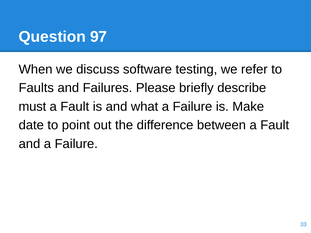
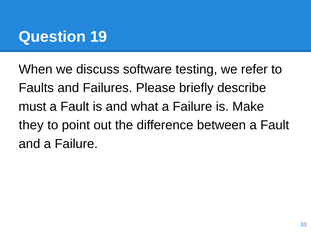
97: 97 -> 19
date: date -> they
